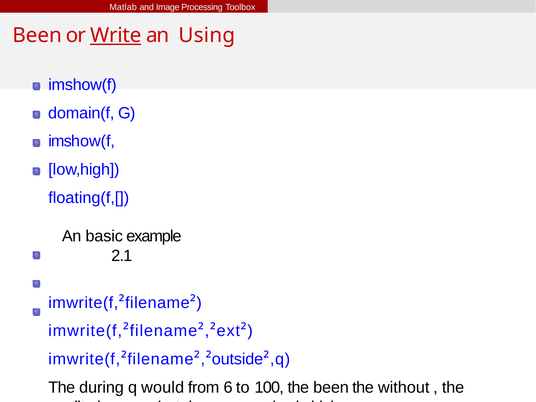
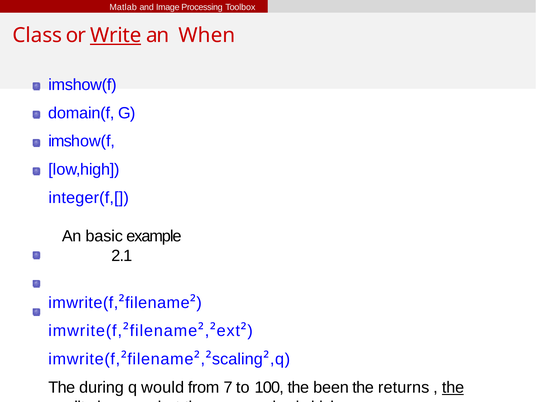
Been at (37, 36): Been -> Class
Using: Using -> When
floating(f,[: floating(f,[ -> integer(f,[
outside: outside -> scaling
6: 6 -> 7
without: without -> returns
the at (453, 388) underline: none -> present
